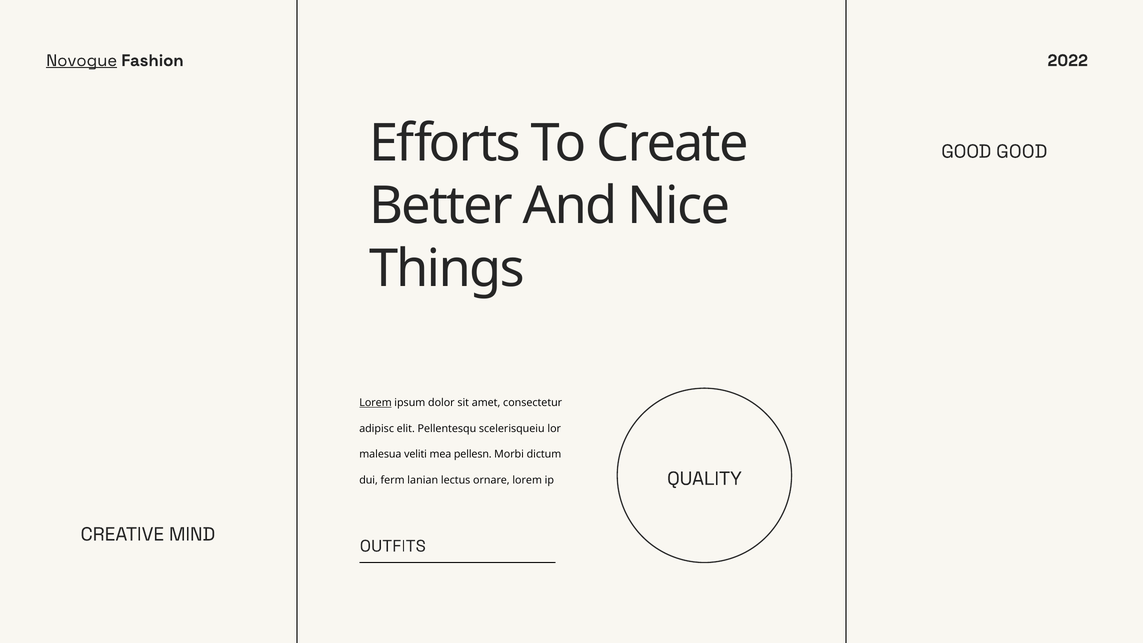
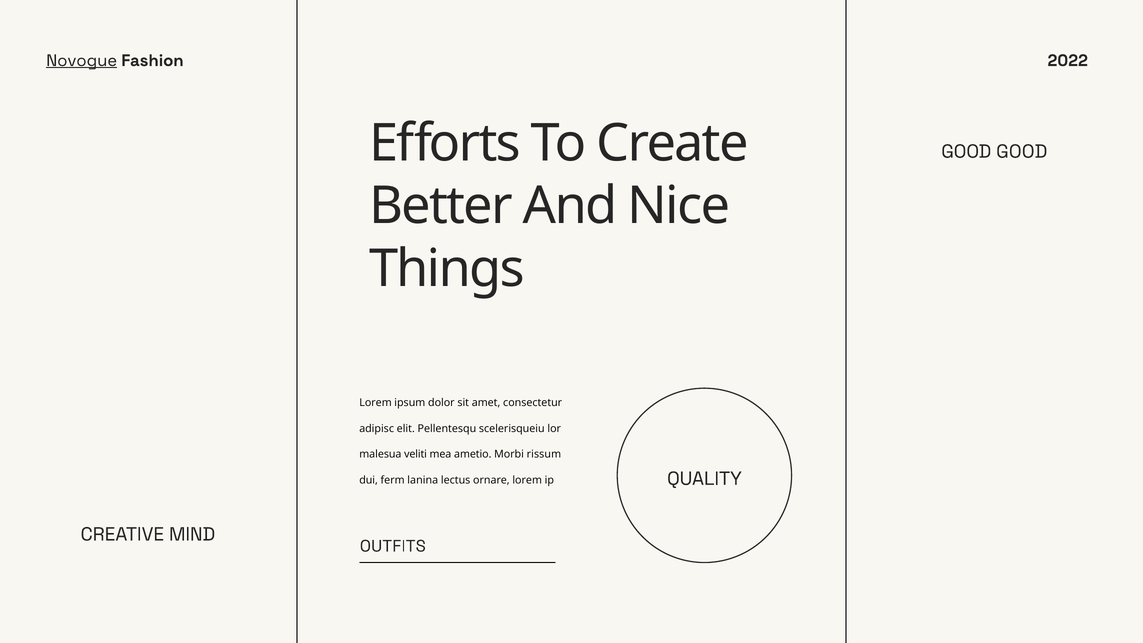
Lorem at (375, 403) underline: present -> none
pellesn: pellesn -> ametio
dictum: dictum -> rissum
lanian: lanian -> lanina
